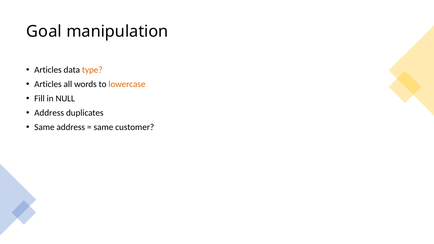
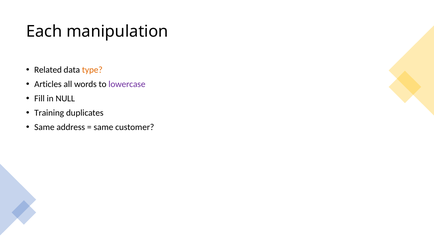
Goal: Goal -> Each
Articles at (48, 70): Articles -> Related
lowercase colour: orange -> purple
Address at (49, 113): Address -> Training
